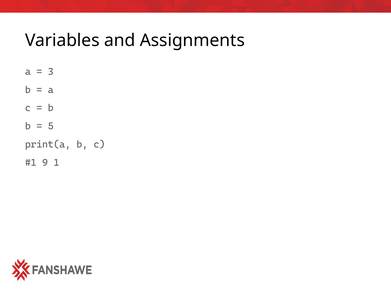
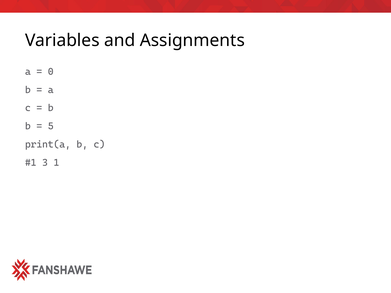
3: 3 -> 0
9: 9 -> 3
